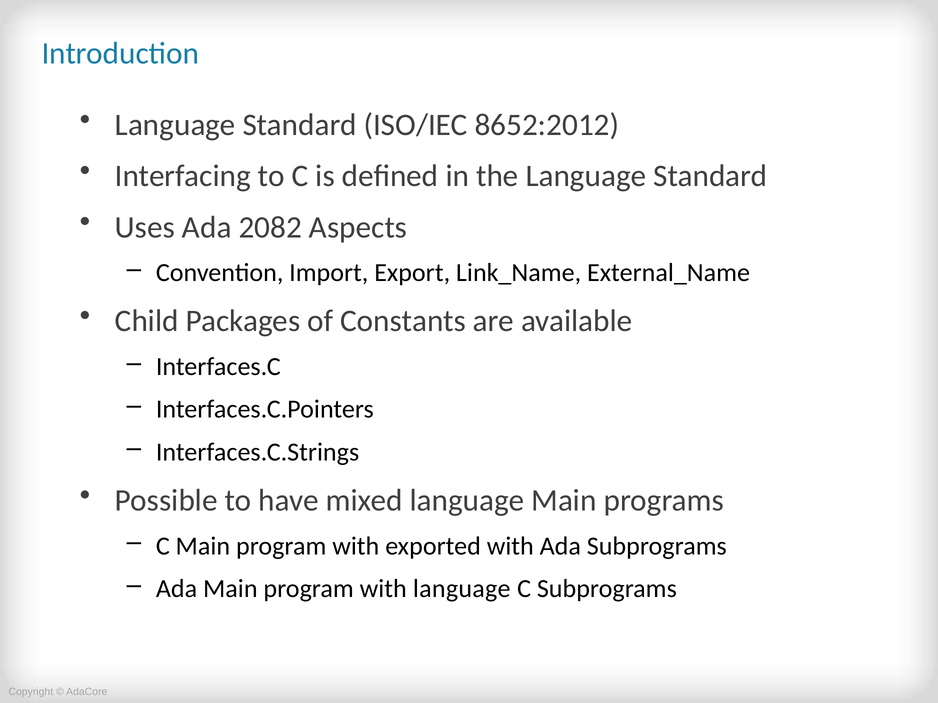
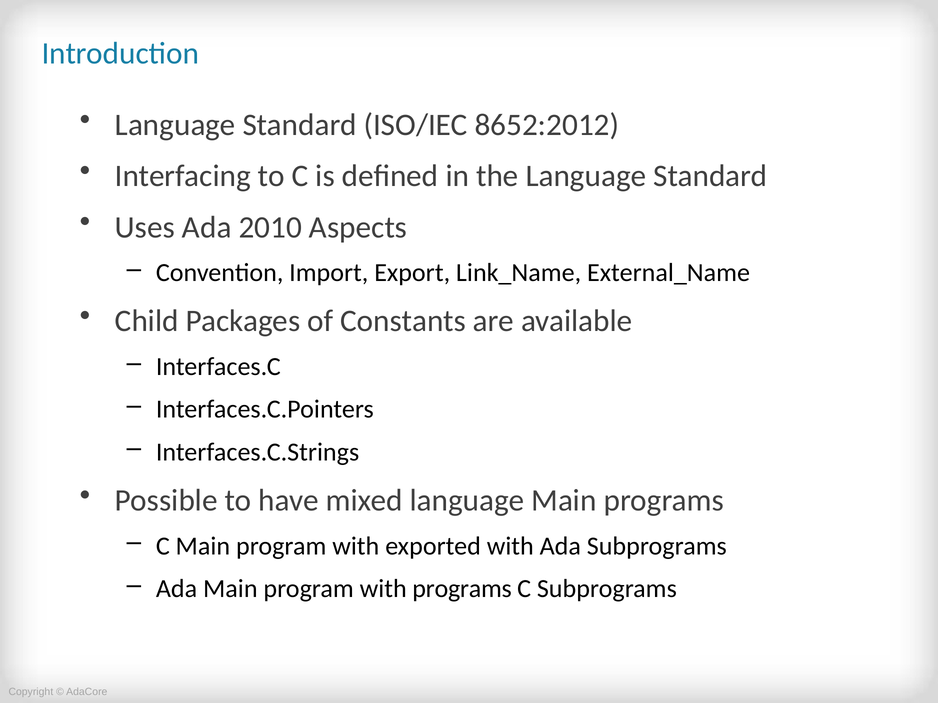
2082: 2082 -> 2010
with language: language -> programs
